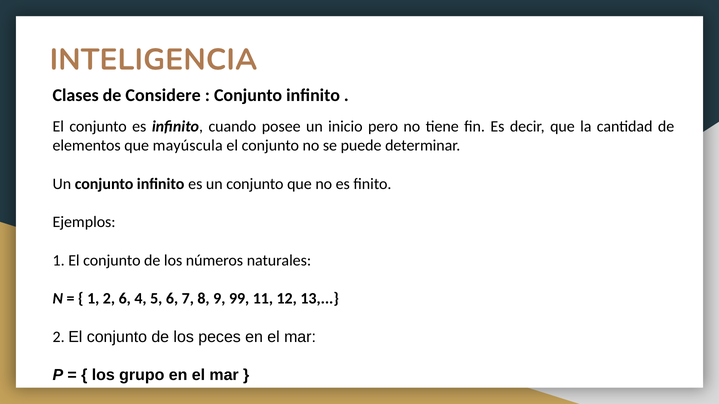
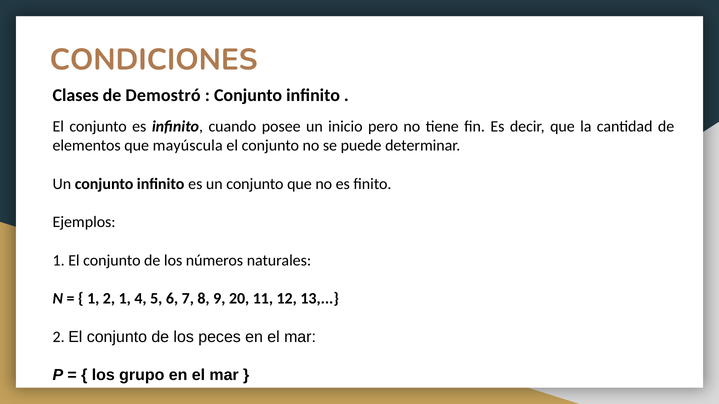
INTELIGENCIA: INTELIGENCIA -> CONDICIONES
Considere: Considere -> Demostró
2 6: 6 -> 1
99: 99 -> 20
